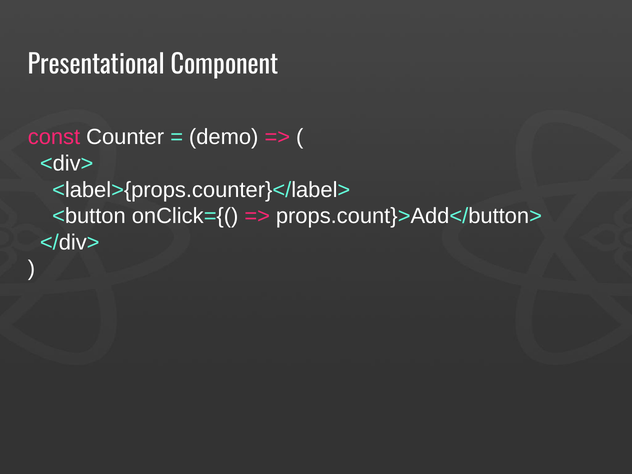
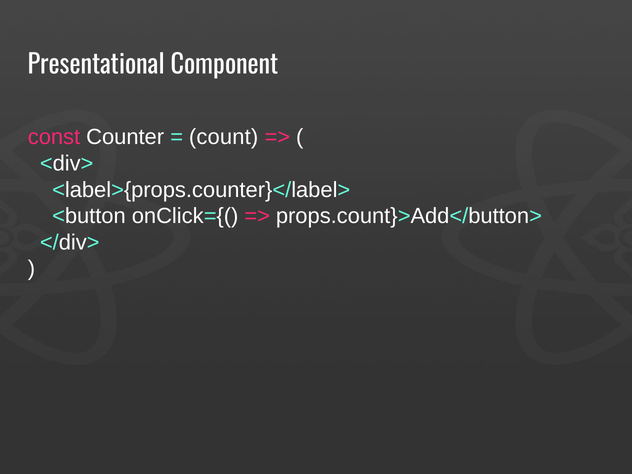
demo: demo -> count
